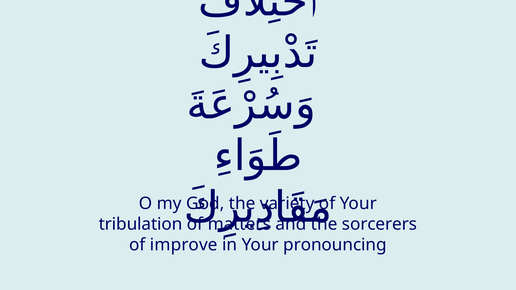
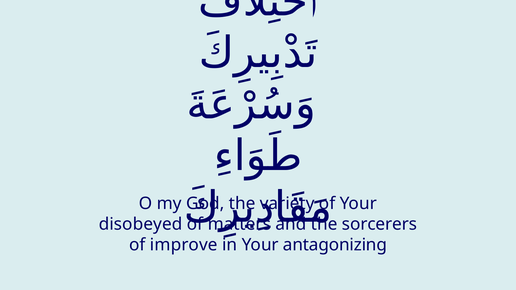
tribulation: tribulation -> disobeyed
pronouncing: pronouncing -> antagonizing
